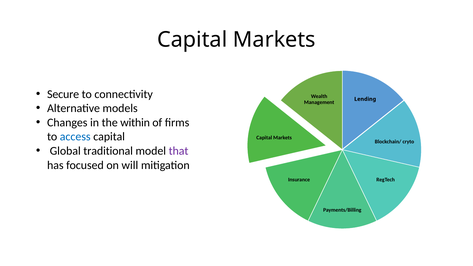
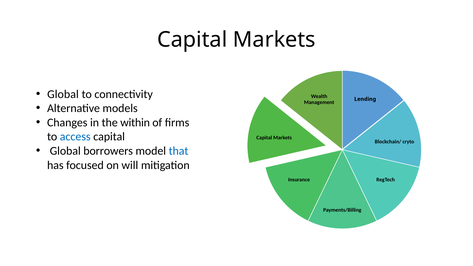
Secure at (63, 94): Secure -> Global
traditional: traditional -> borrowers
that colour: purple -> blue
